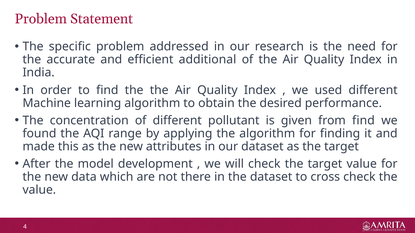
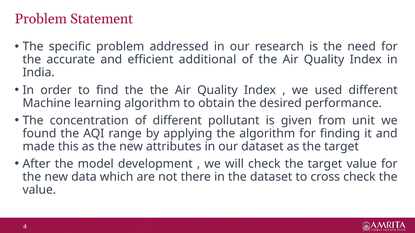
from find: find -> unit
